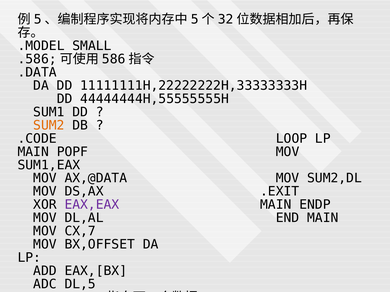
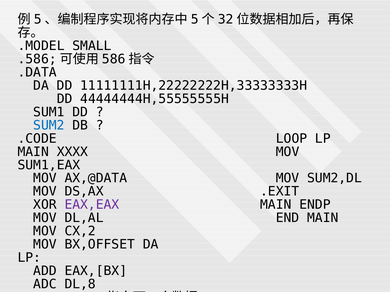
SUM2 colour: orange -> blue
POPF: POPF -> XXXX
CX,7: CX,7 -> CX,2
DL,5: DL,5 -> DL,8
